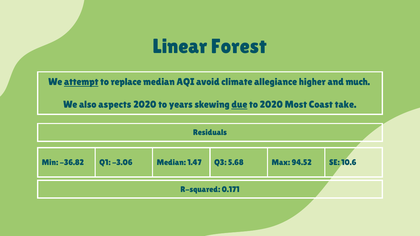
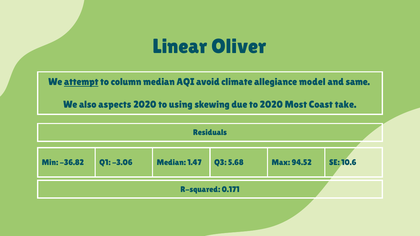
Forest: Forest -> Oliver
replace: replace -> column
higher: higher -> model
much: much -> same
years: years -> using
due underline: present -> none
